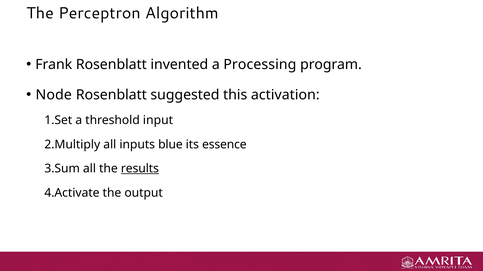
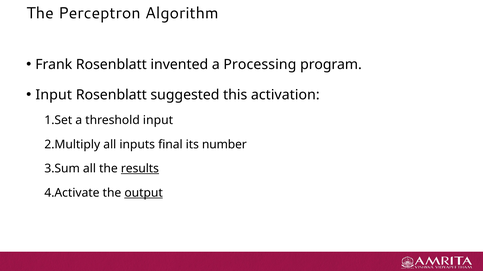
Node at (54, 95): Node -> Input
blue: blue -> final
essence: essence -> number
output underline: none -> present
